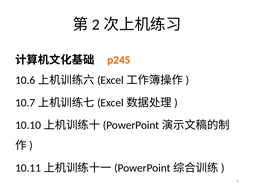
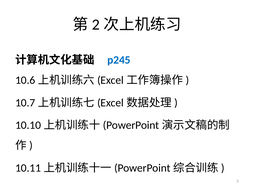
p245 colour: orange -> blue
